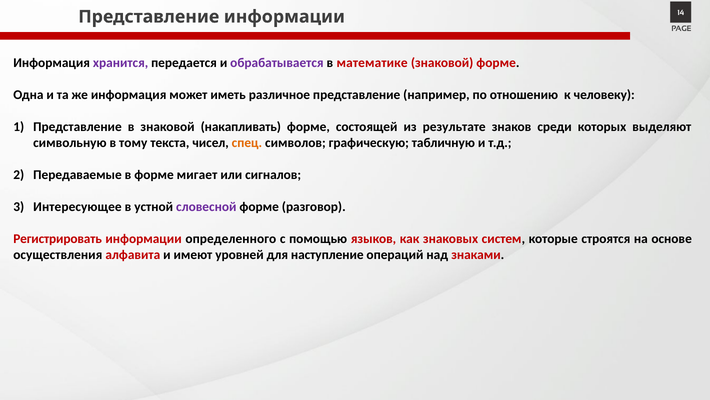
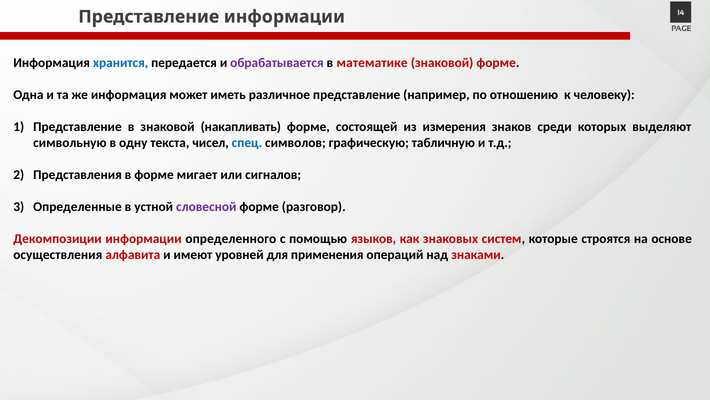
хранится colour: purple -> blue
результате: результате -> измерения
тому: тому -> одну
спец colour: orange -> blue
Передаваемые: Передаваемые -> Представления
Интересующее: Интересующее -> Определенные
Регистрировать: Регистрировать -> Декомпозиции
наступление: наступление -> применения
